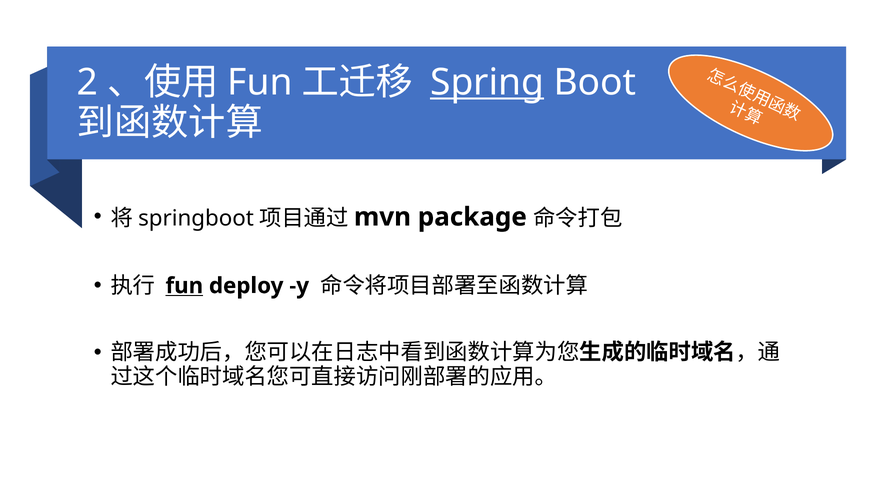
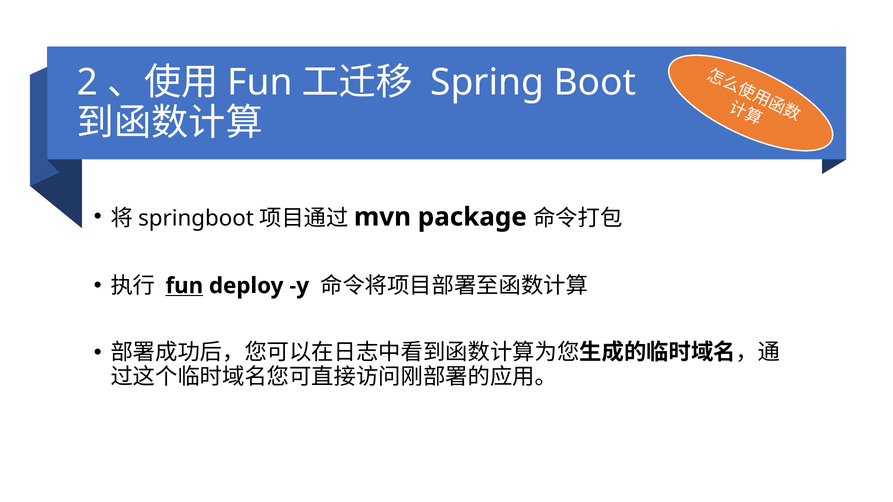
Spring underline: present -> none
